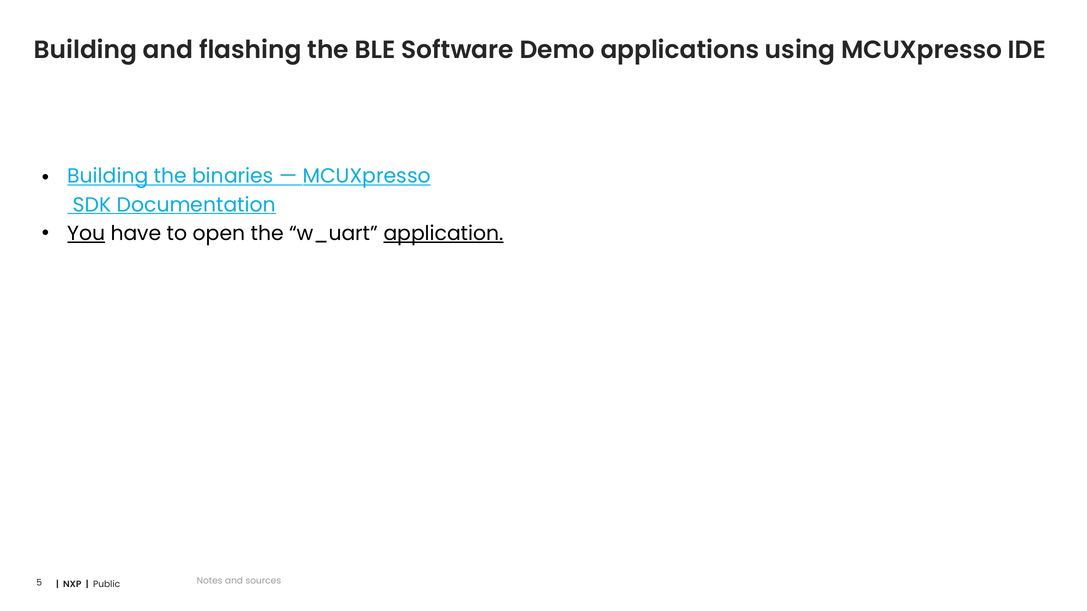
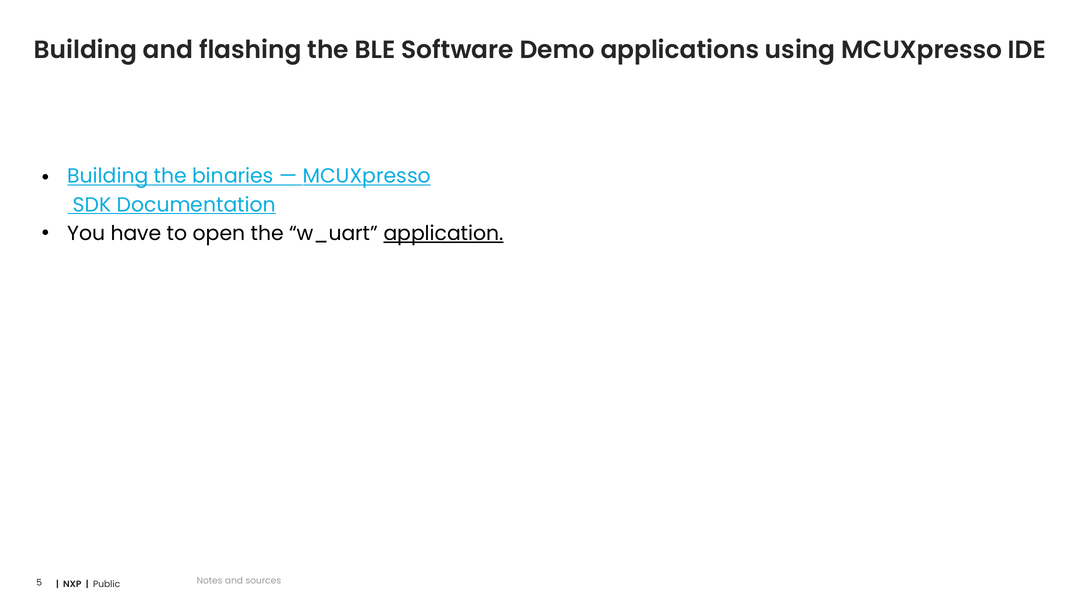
You underline: present -> none
